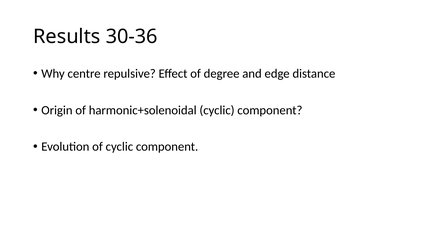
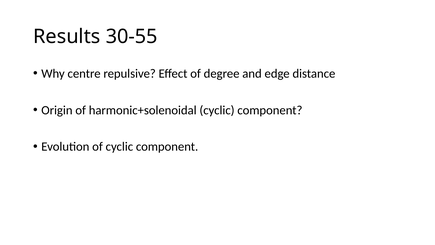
30-36: 30-36 -> 30-55
